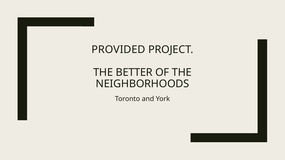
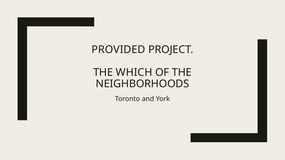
BETTER: BETTER -> WHICH
